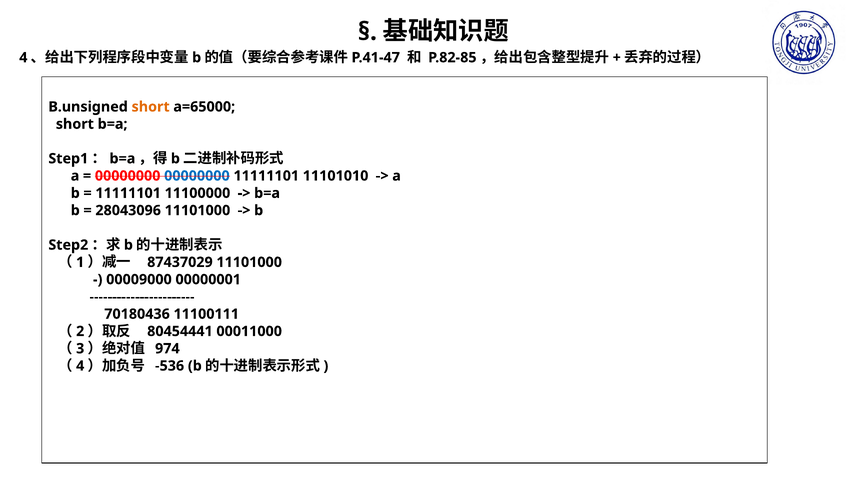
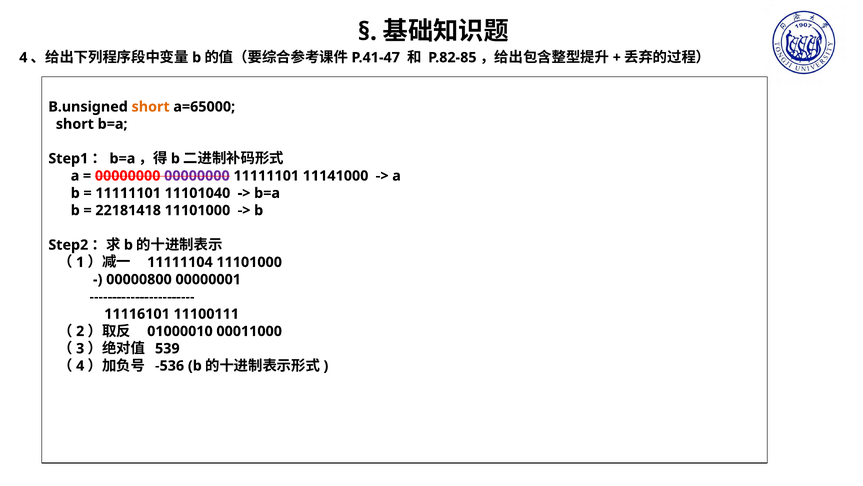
00000000 at (197, 176) colour: blue -> purple
11101010: 11101010 -> 11141000
11100000: 11100000 -> 11101040
28043096: 28043096 -> 22181418
87437029: 87437029 -> 11111104
00009000: 00009000 -> 00000800
70180436: 70180436 -> 11116101
80454441: 80454441 -> 01000010
974: 974 -> 539
